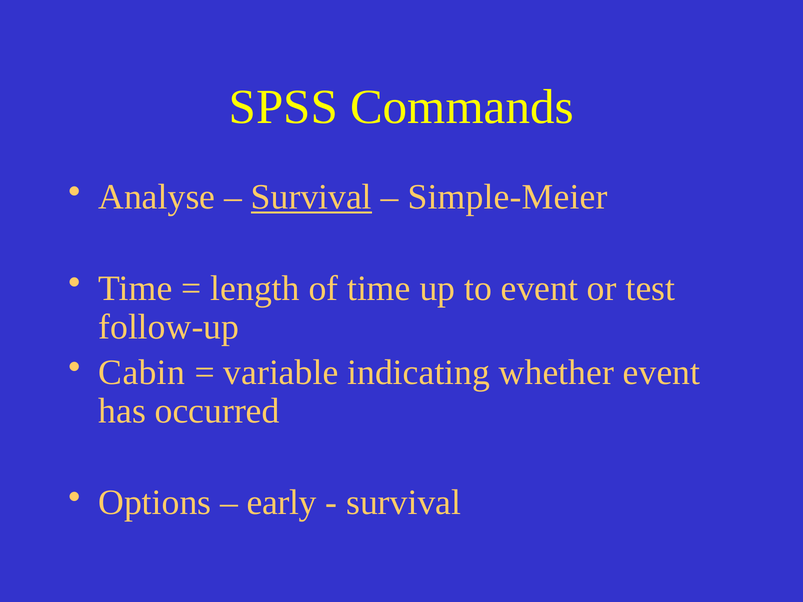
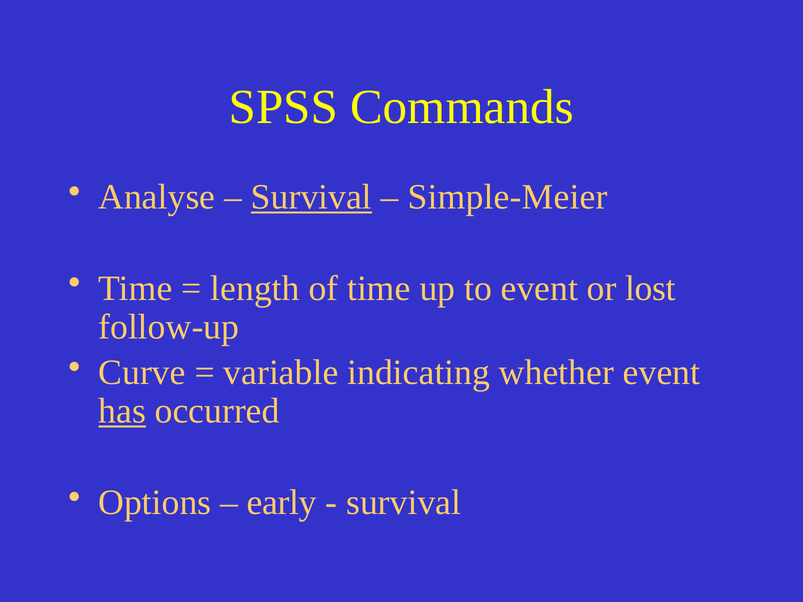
test: test -> lost
Cabin: Cabin -> Curve
has underline: none -> present
